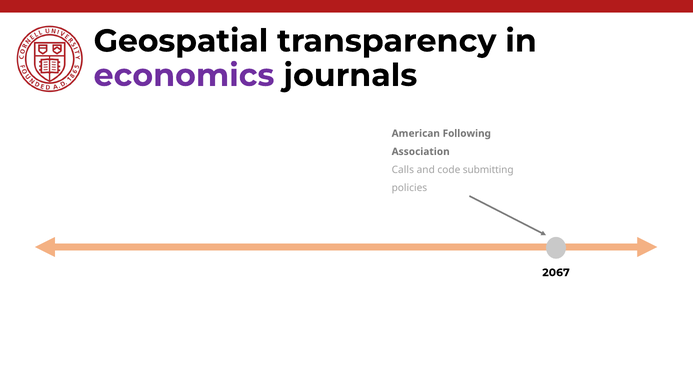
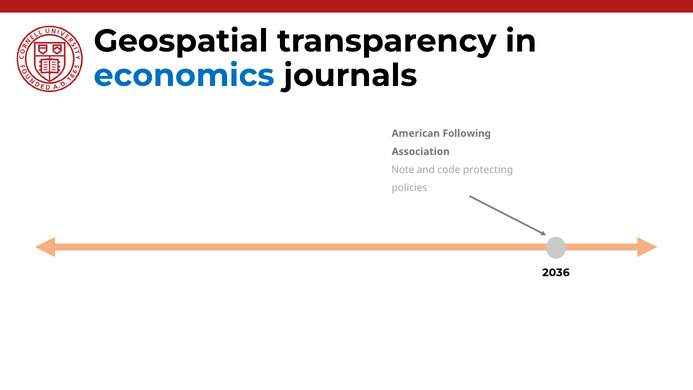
economics colour: purple -> blue
Calls: Calls -> Note
submitting: submitting -> protecting
2067: 2067 -> 2036
